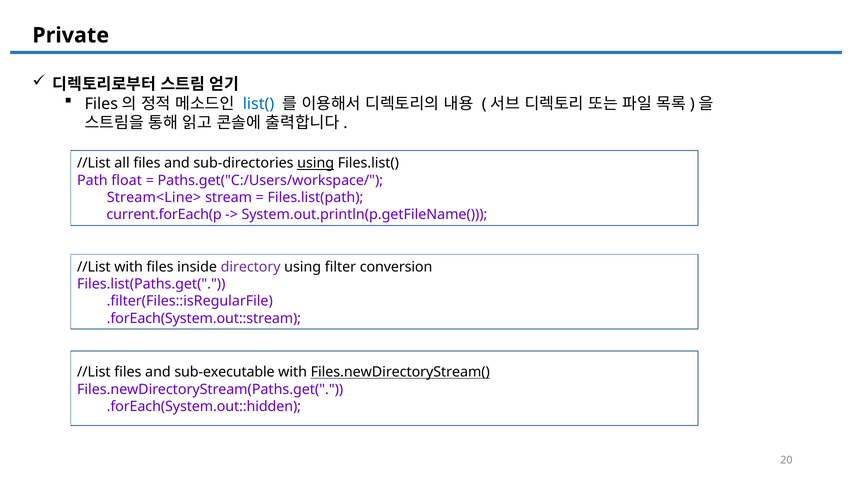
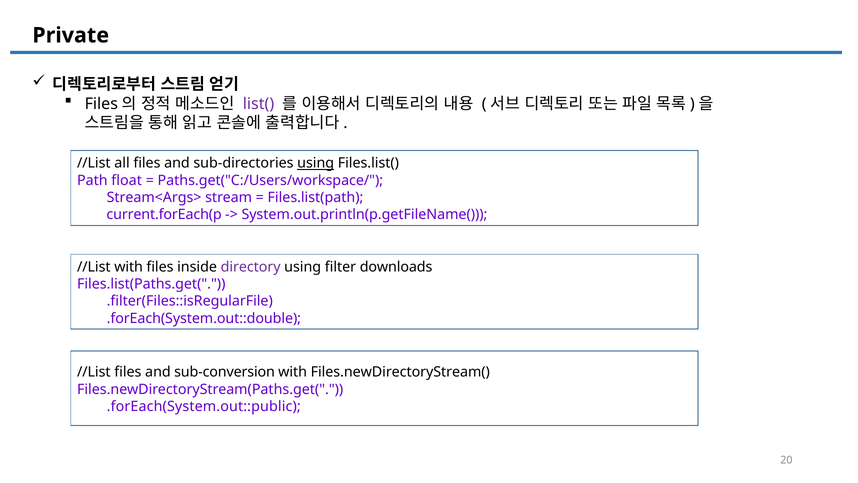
list( colour: blue -> purple
Stream<Line>: Stream<Line> -> Stream<Args>
conversion: conversion -> downloads
.forEach(System.out::stream: .forEach(System.out::stream -> .forEach(System.out::double
sub-executable: sub-executable -> sub-conversion
Files.newDirectoryStream( underline: present -> none
.forEach(System.out::hidden: .forEach(System.out::hidden -> .forEach(System.out::public
